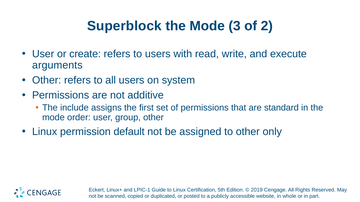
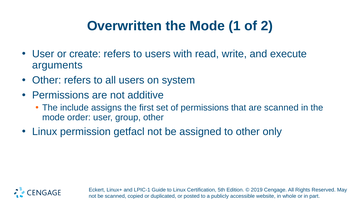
Superblock: Superblock -> Overwritten
3: 3 -> 1
are standard: standard -> scanned
default: default -> getfacl
